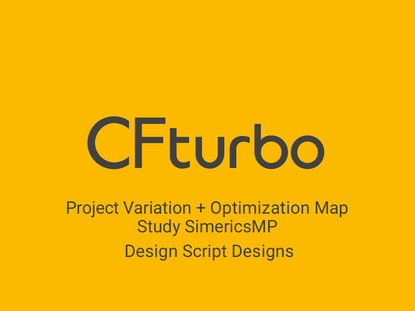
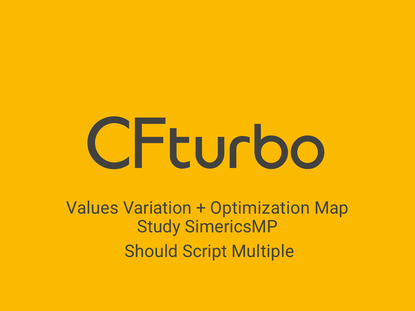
Project: Project -> Values
Design: Design -> Should
Designs: Designs -> Multiple
